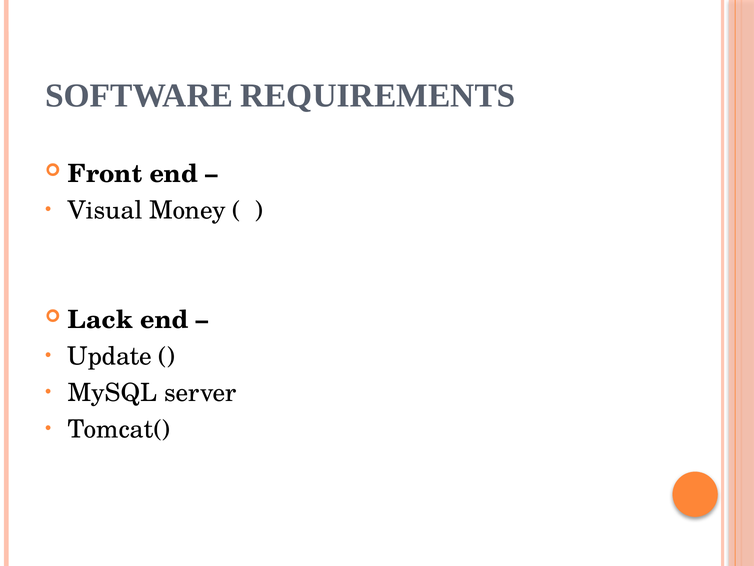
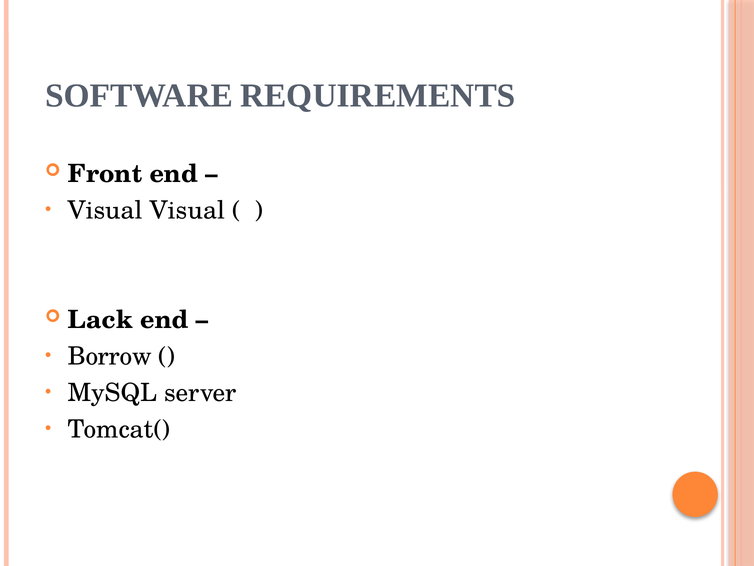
Visual Money: Money -> Visual
Update: Update -> Borrow
